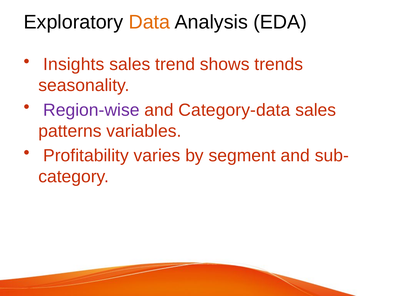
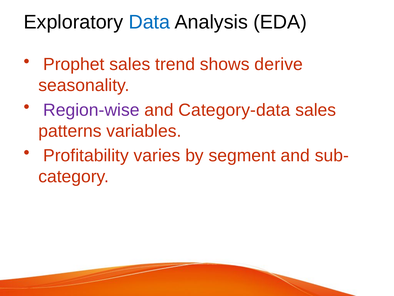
Data colour: orange -> blue
Insights: Insights -> Prophet
trends: trends -> derive
